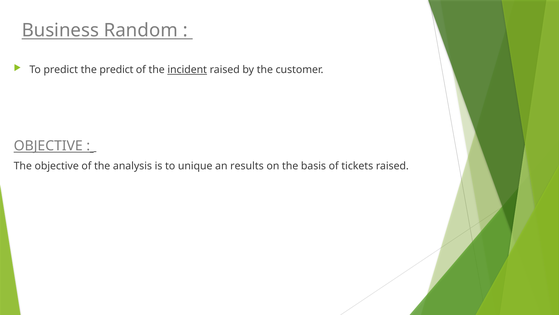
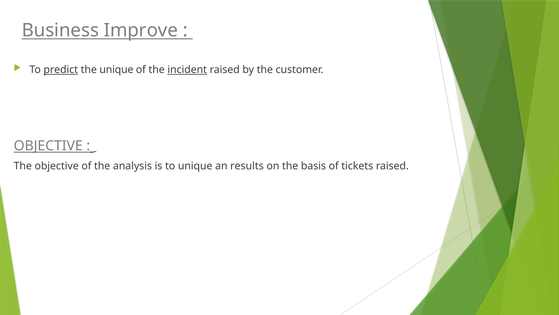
Random: Random -> Improve
predict at (61, 70) underline: none -> present
the predict: predict -> unique
